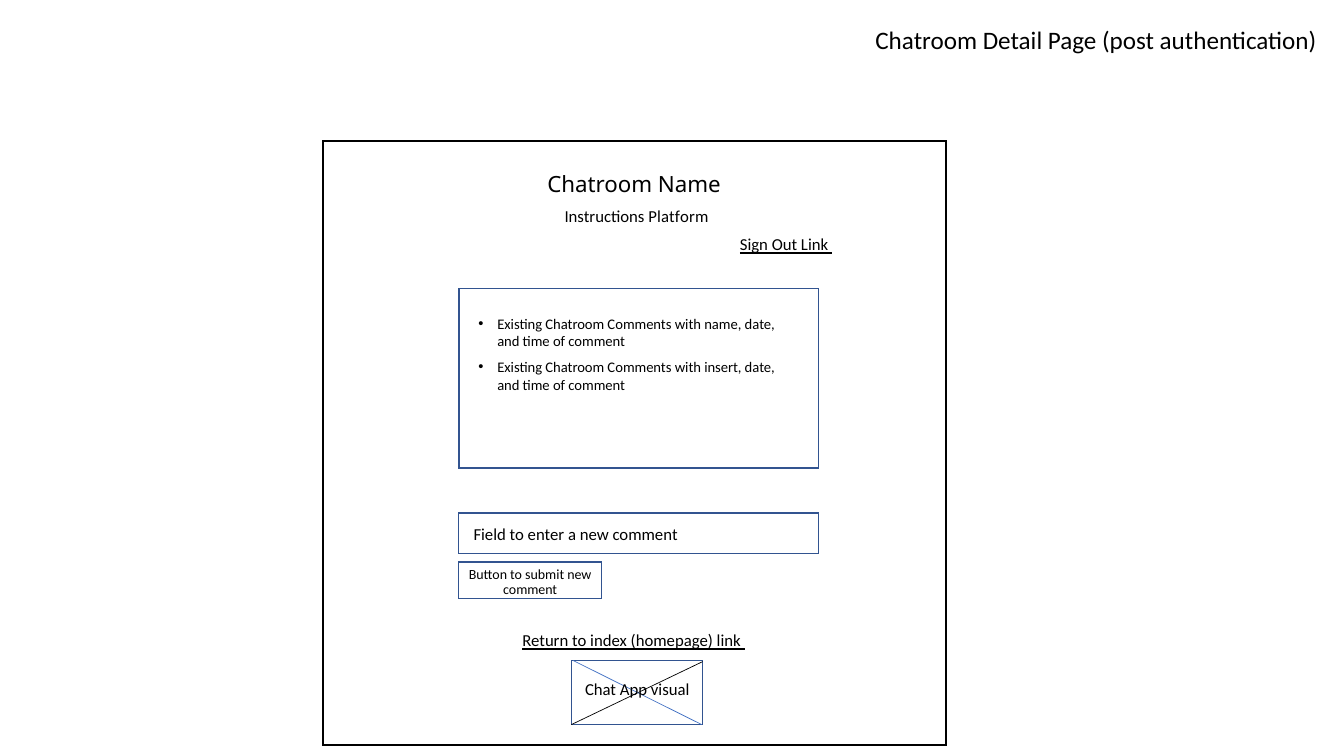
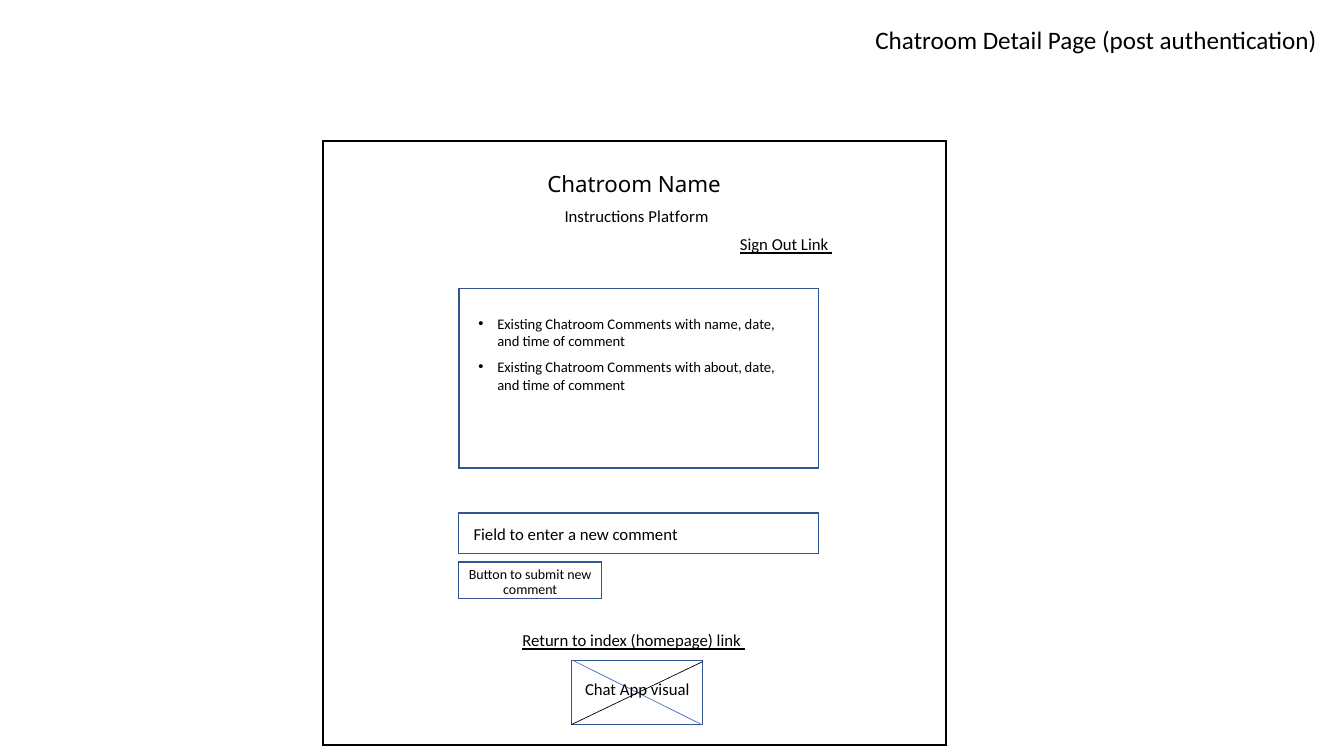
insert: insert -> about
